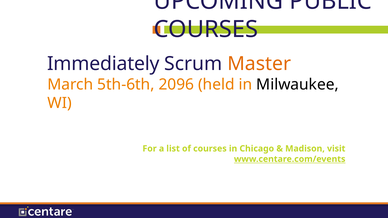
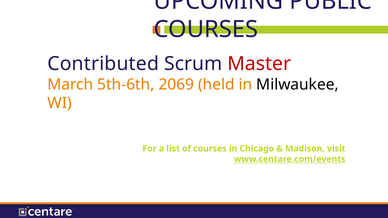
Immediately: Immediately -> Contributed
Master colour: orange -> red
2096: 2096 -> 2069
